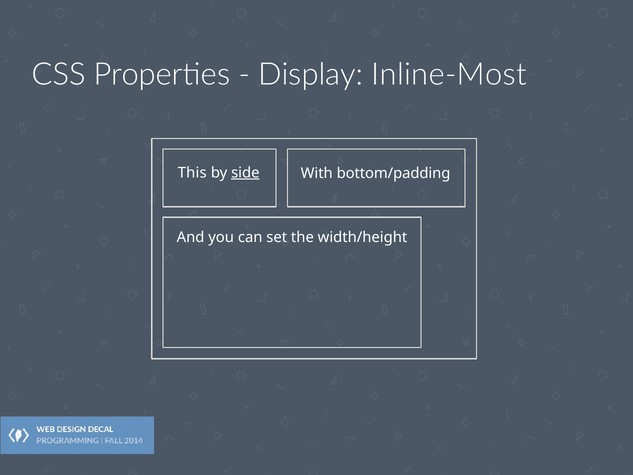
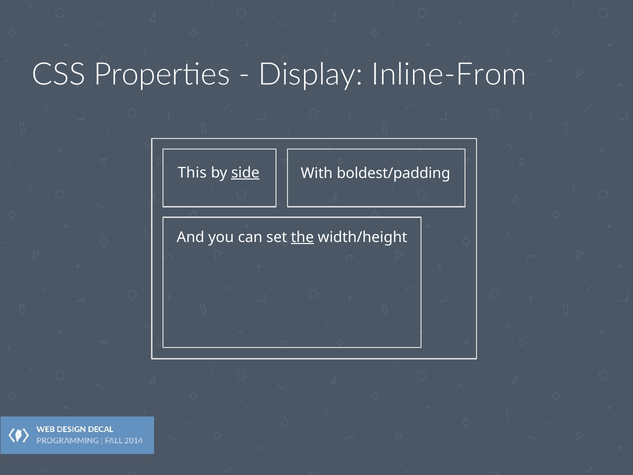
Inline-Most: Inline-Most -> Inline-From
bottom/padding: bottom/padding -> boldest/padding
the underline: none -> present
